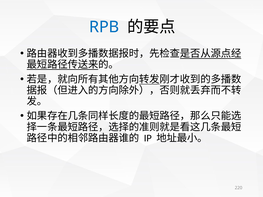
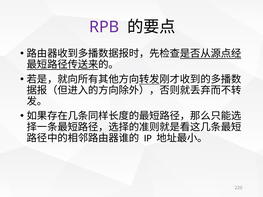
RPB colour: blue -> purple
